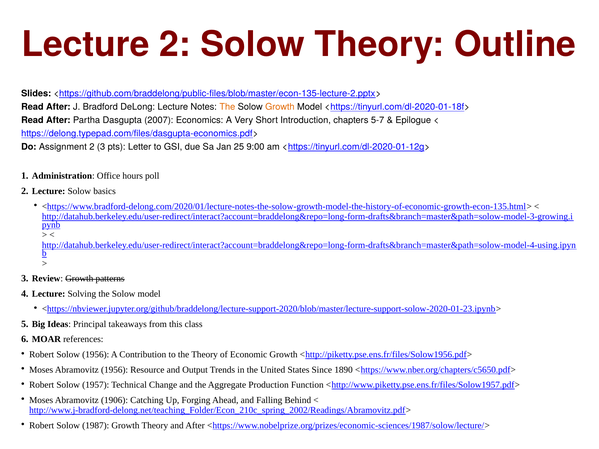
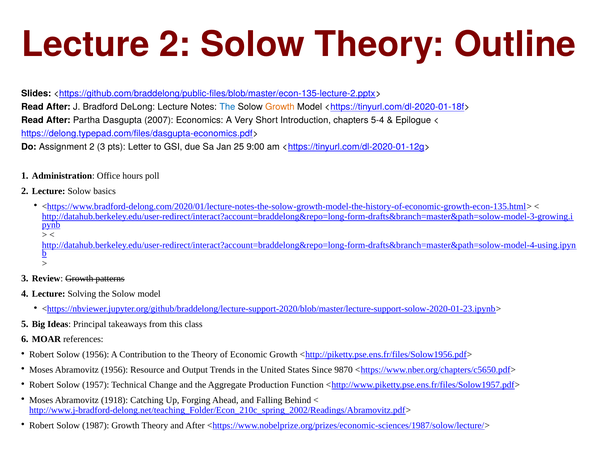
The at (227, 107) colour: orange -> blue
5-7: 5-7 -> 5-4
1890: 1890 -> 9870
1906: 1906 -> 1918
